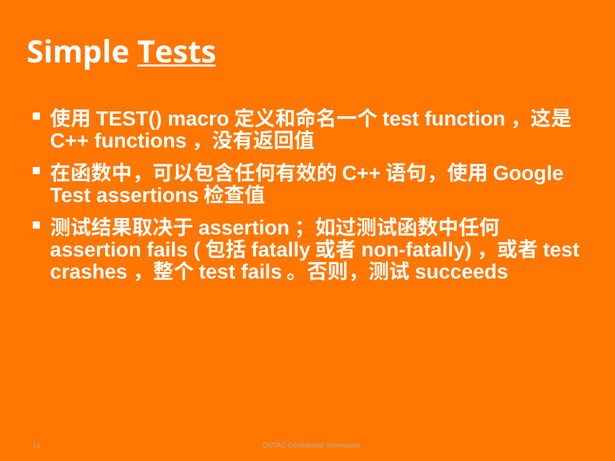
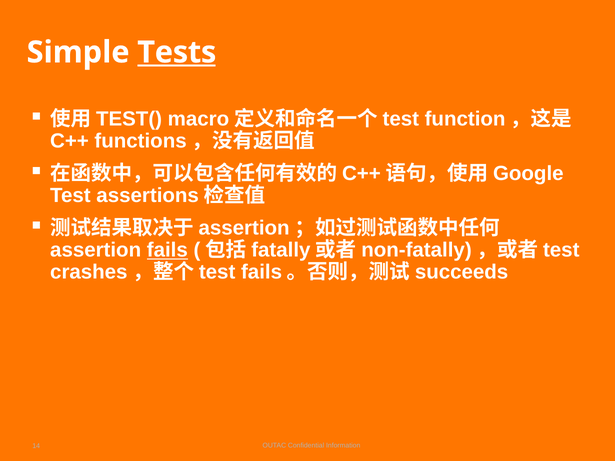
fails underline: none -> present
